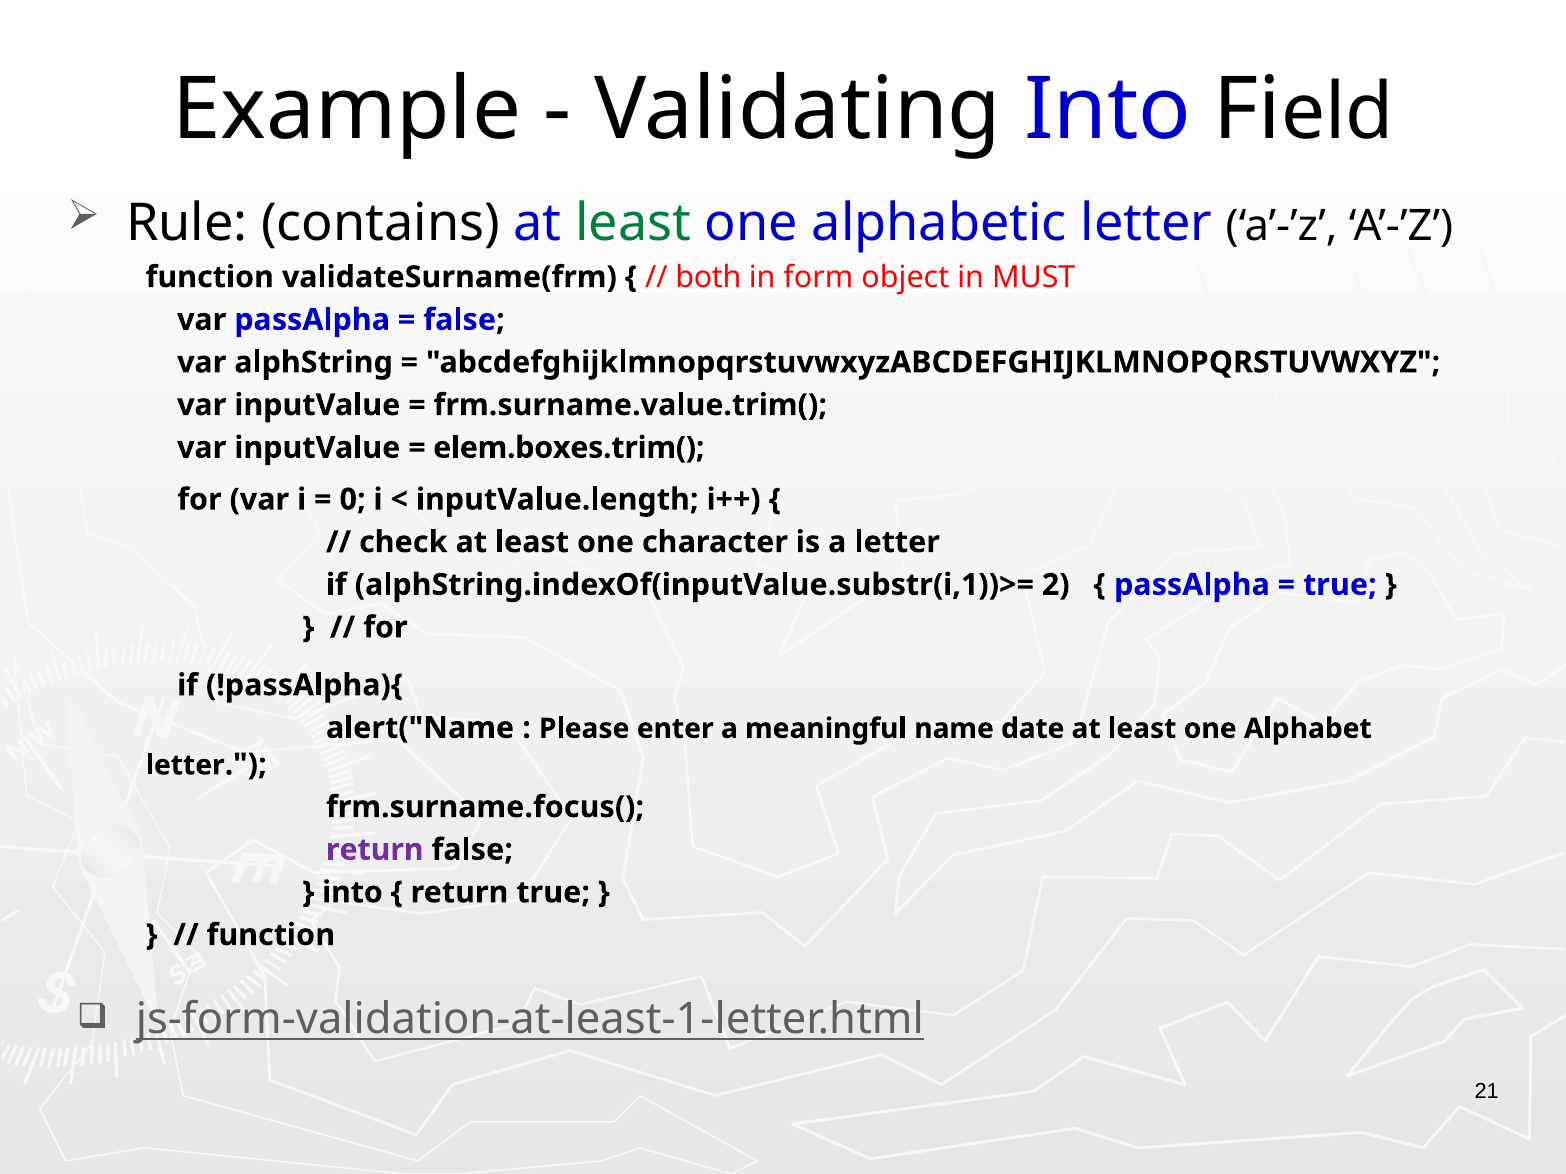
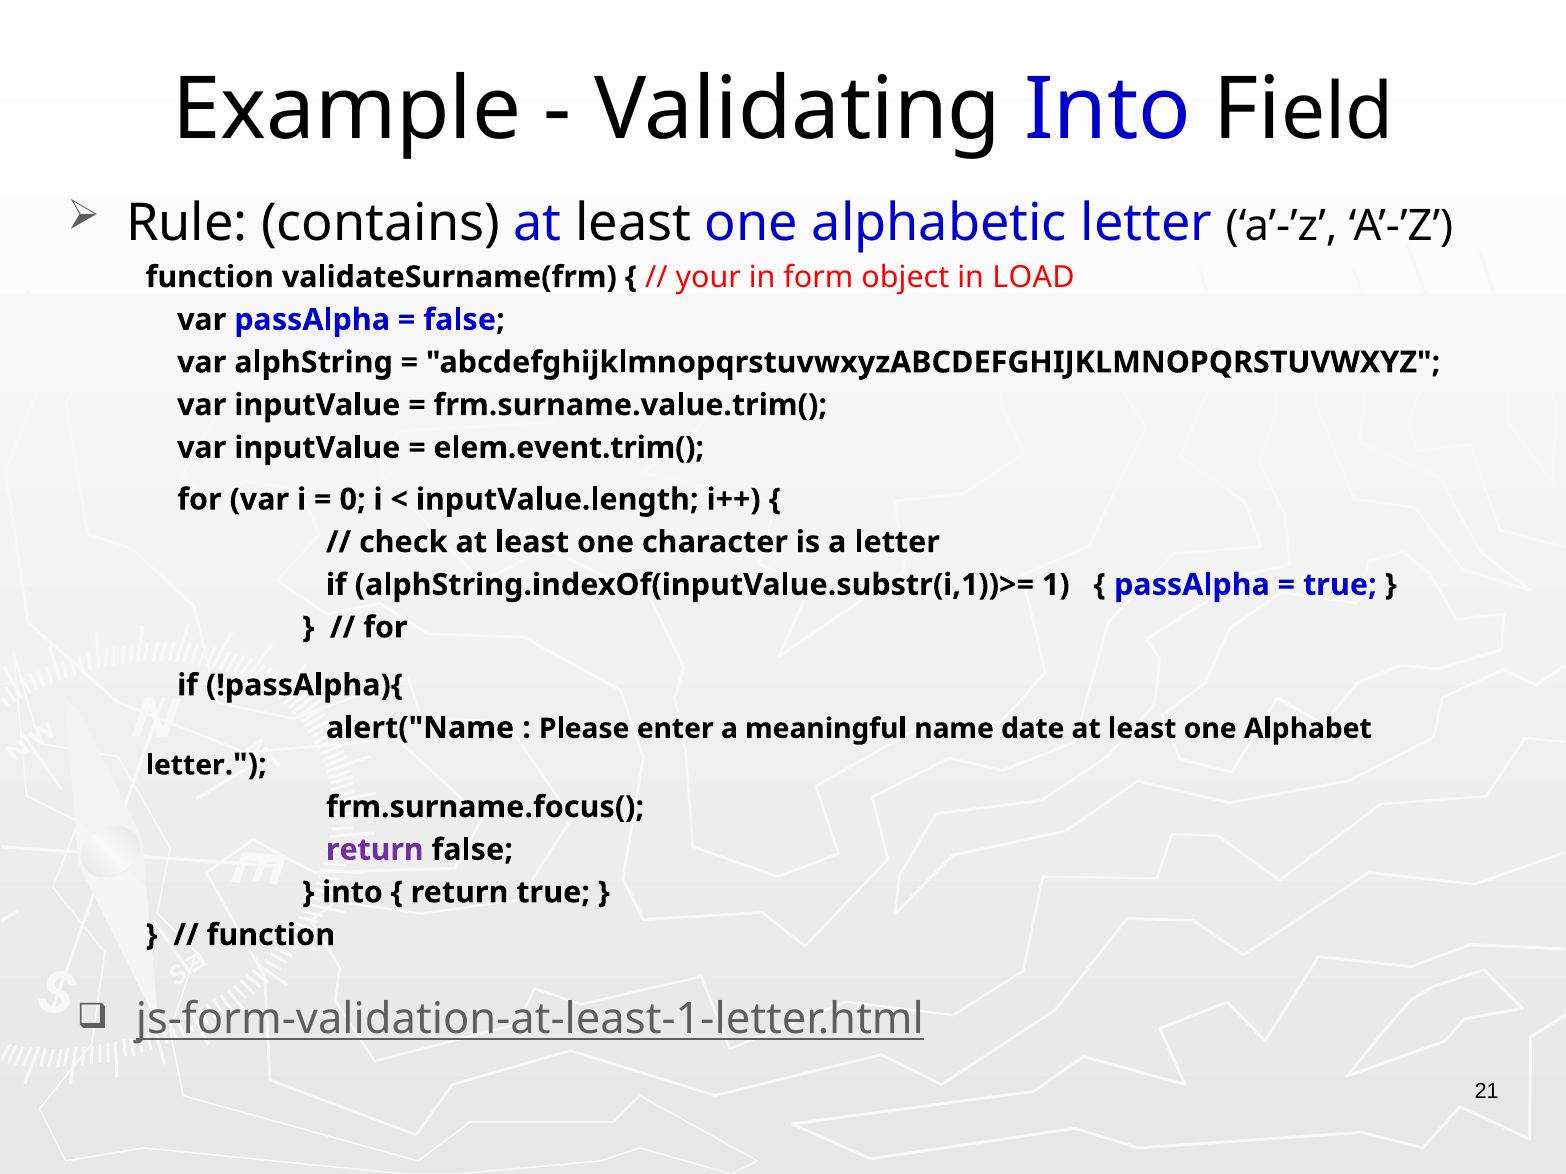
least at (633, 223) colour: green -> black
both: both -> your
MUST: MUST -> LOAD
elem.boxes.trim(: elem.boxes.trim( -> elem.event.trim(
2: 2 -> 1
